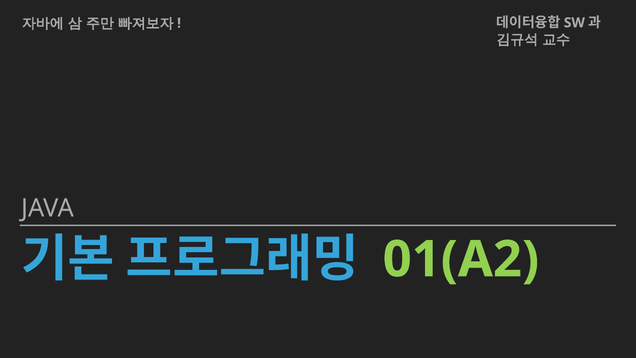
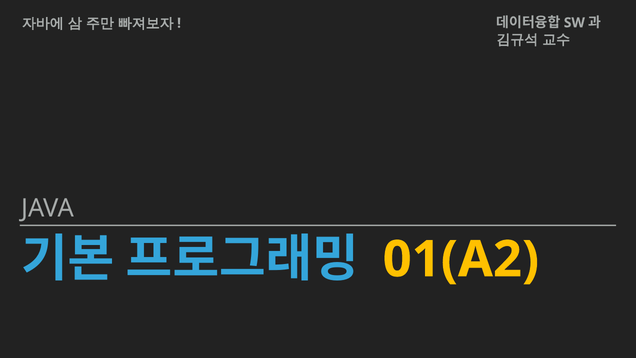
01(A2 colour: light green -> yellow
